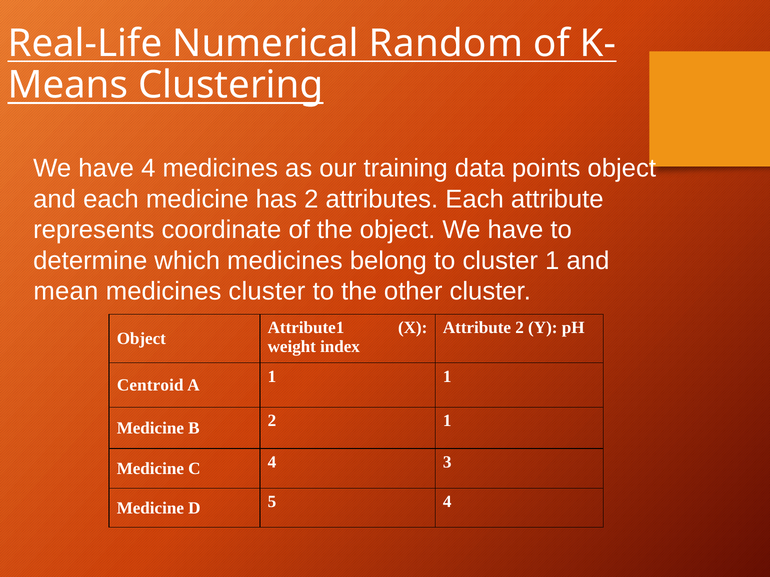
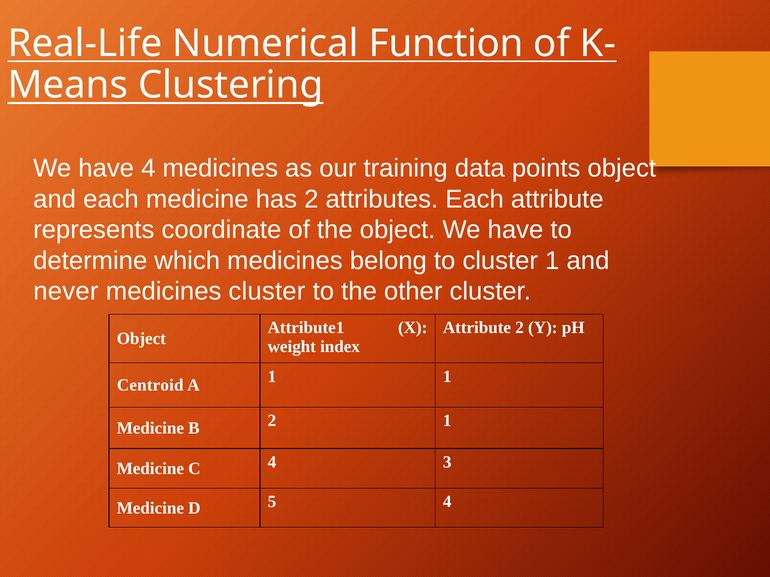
Random: Random -> Function
mean: mean -> never
